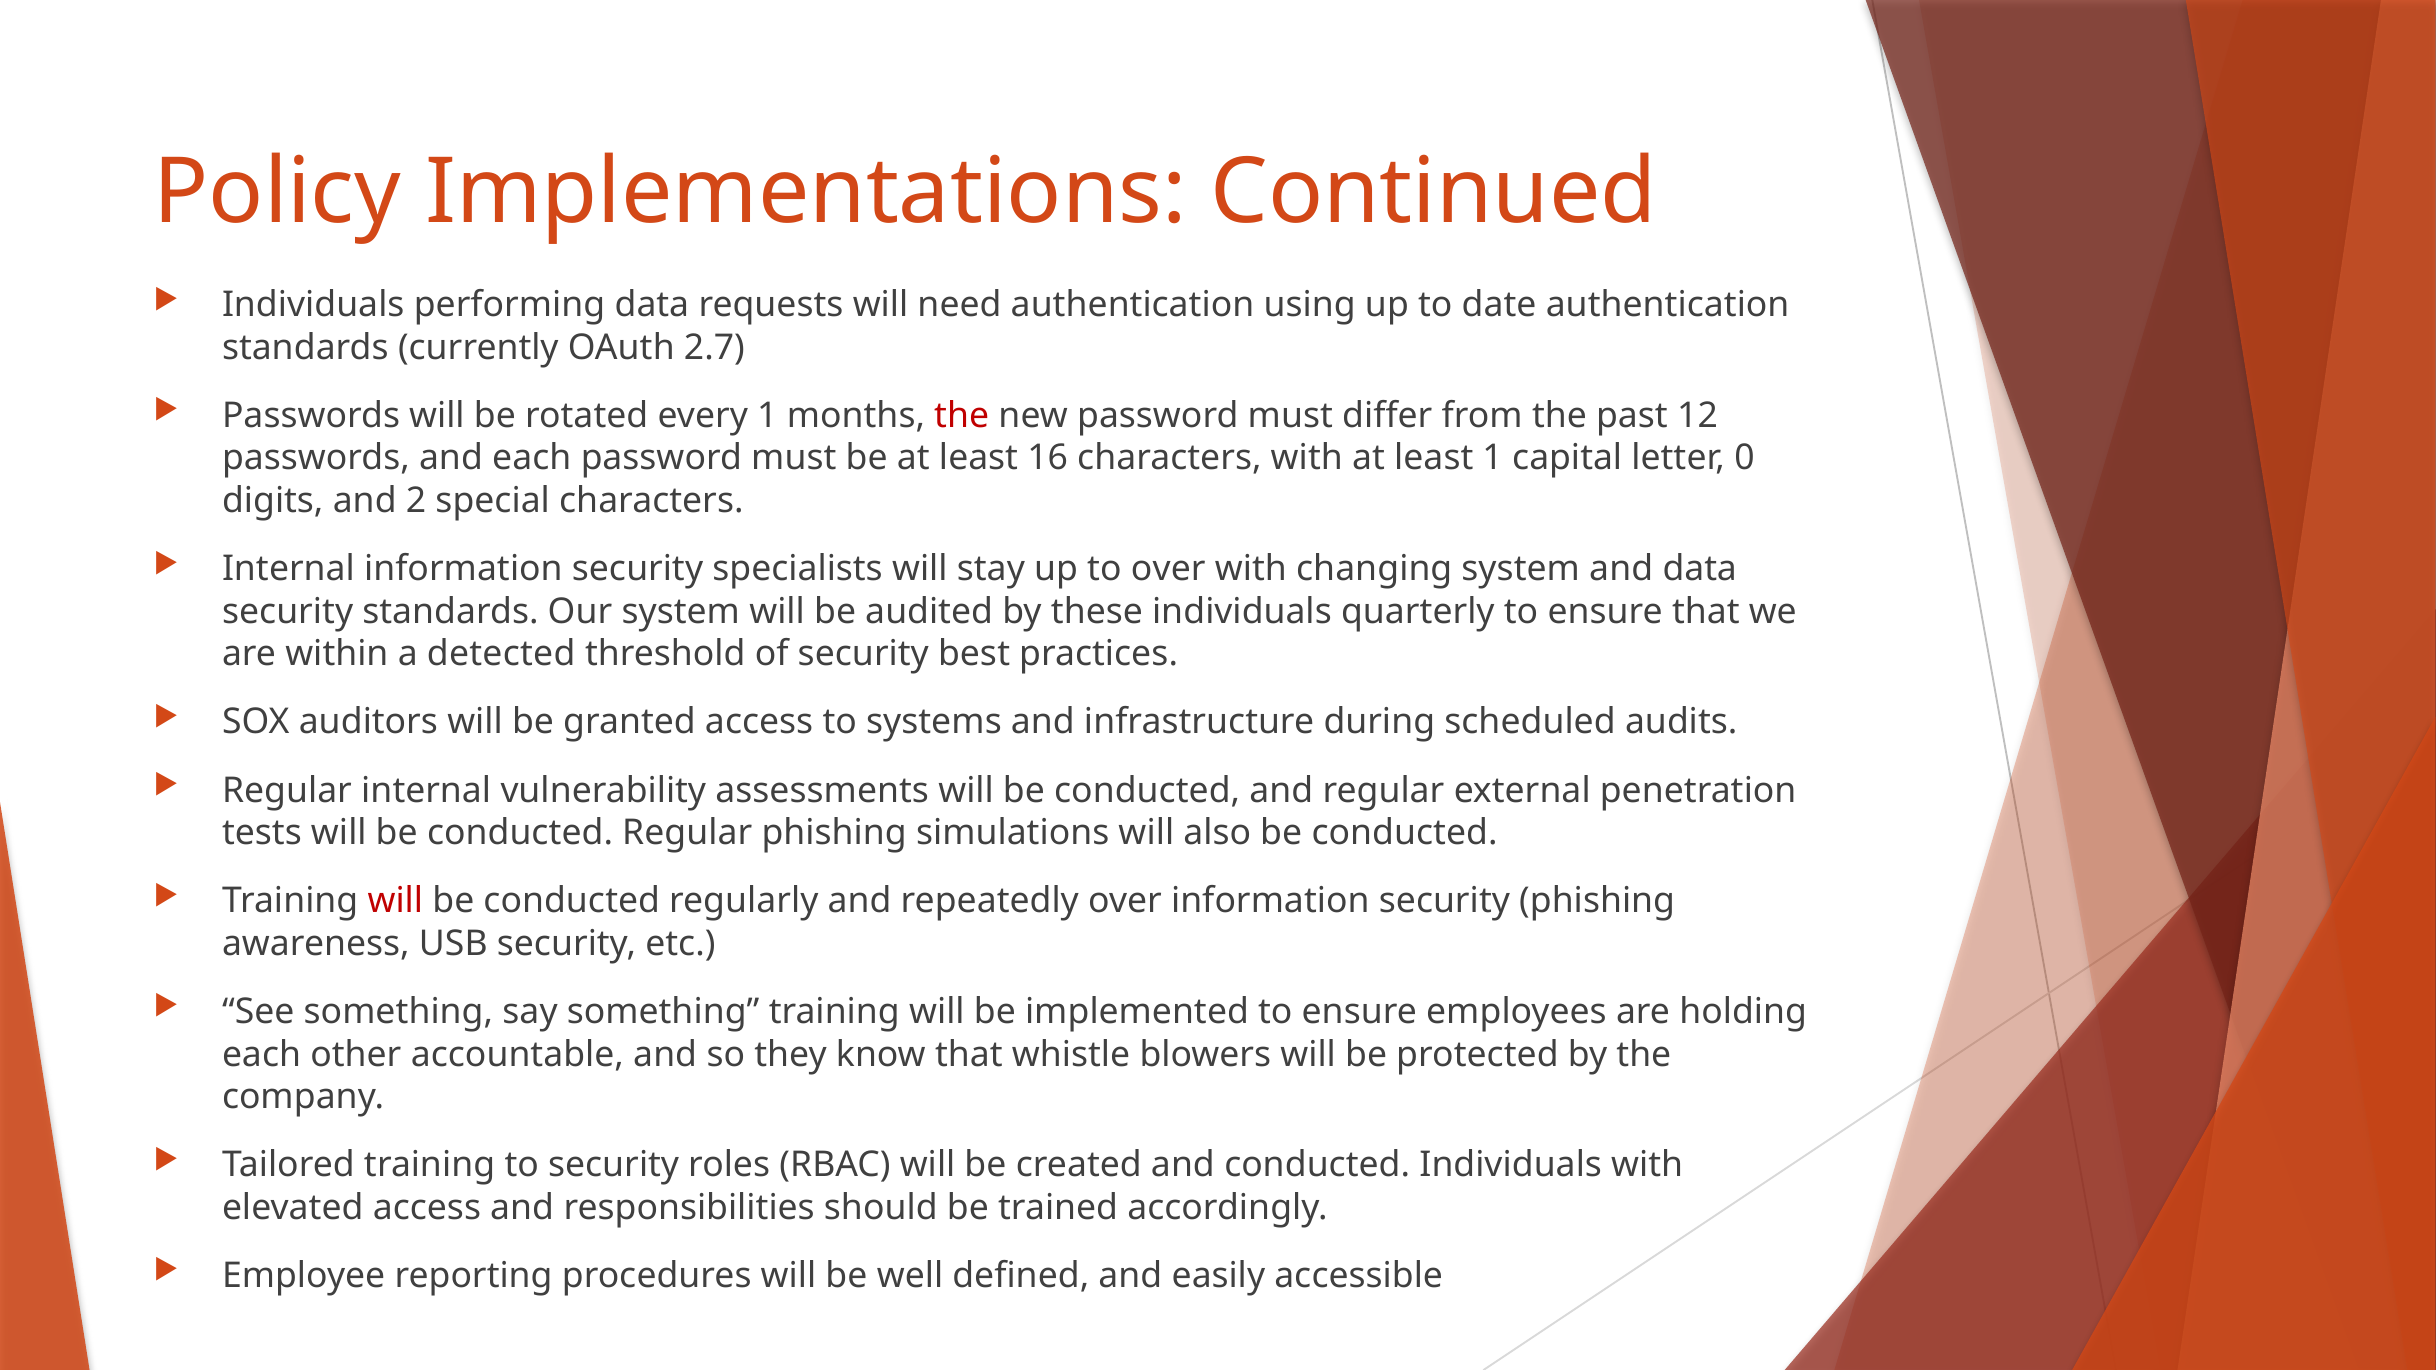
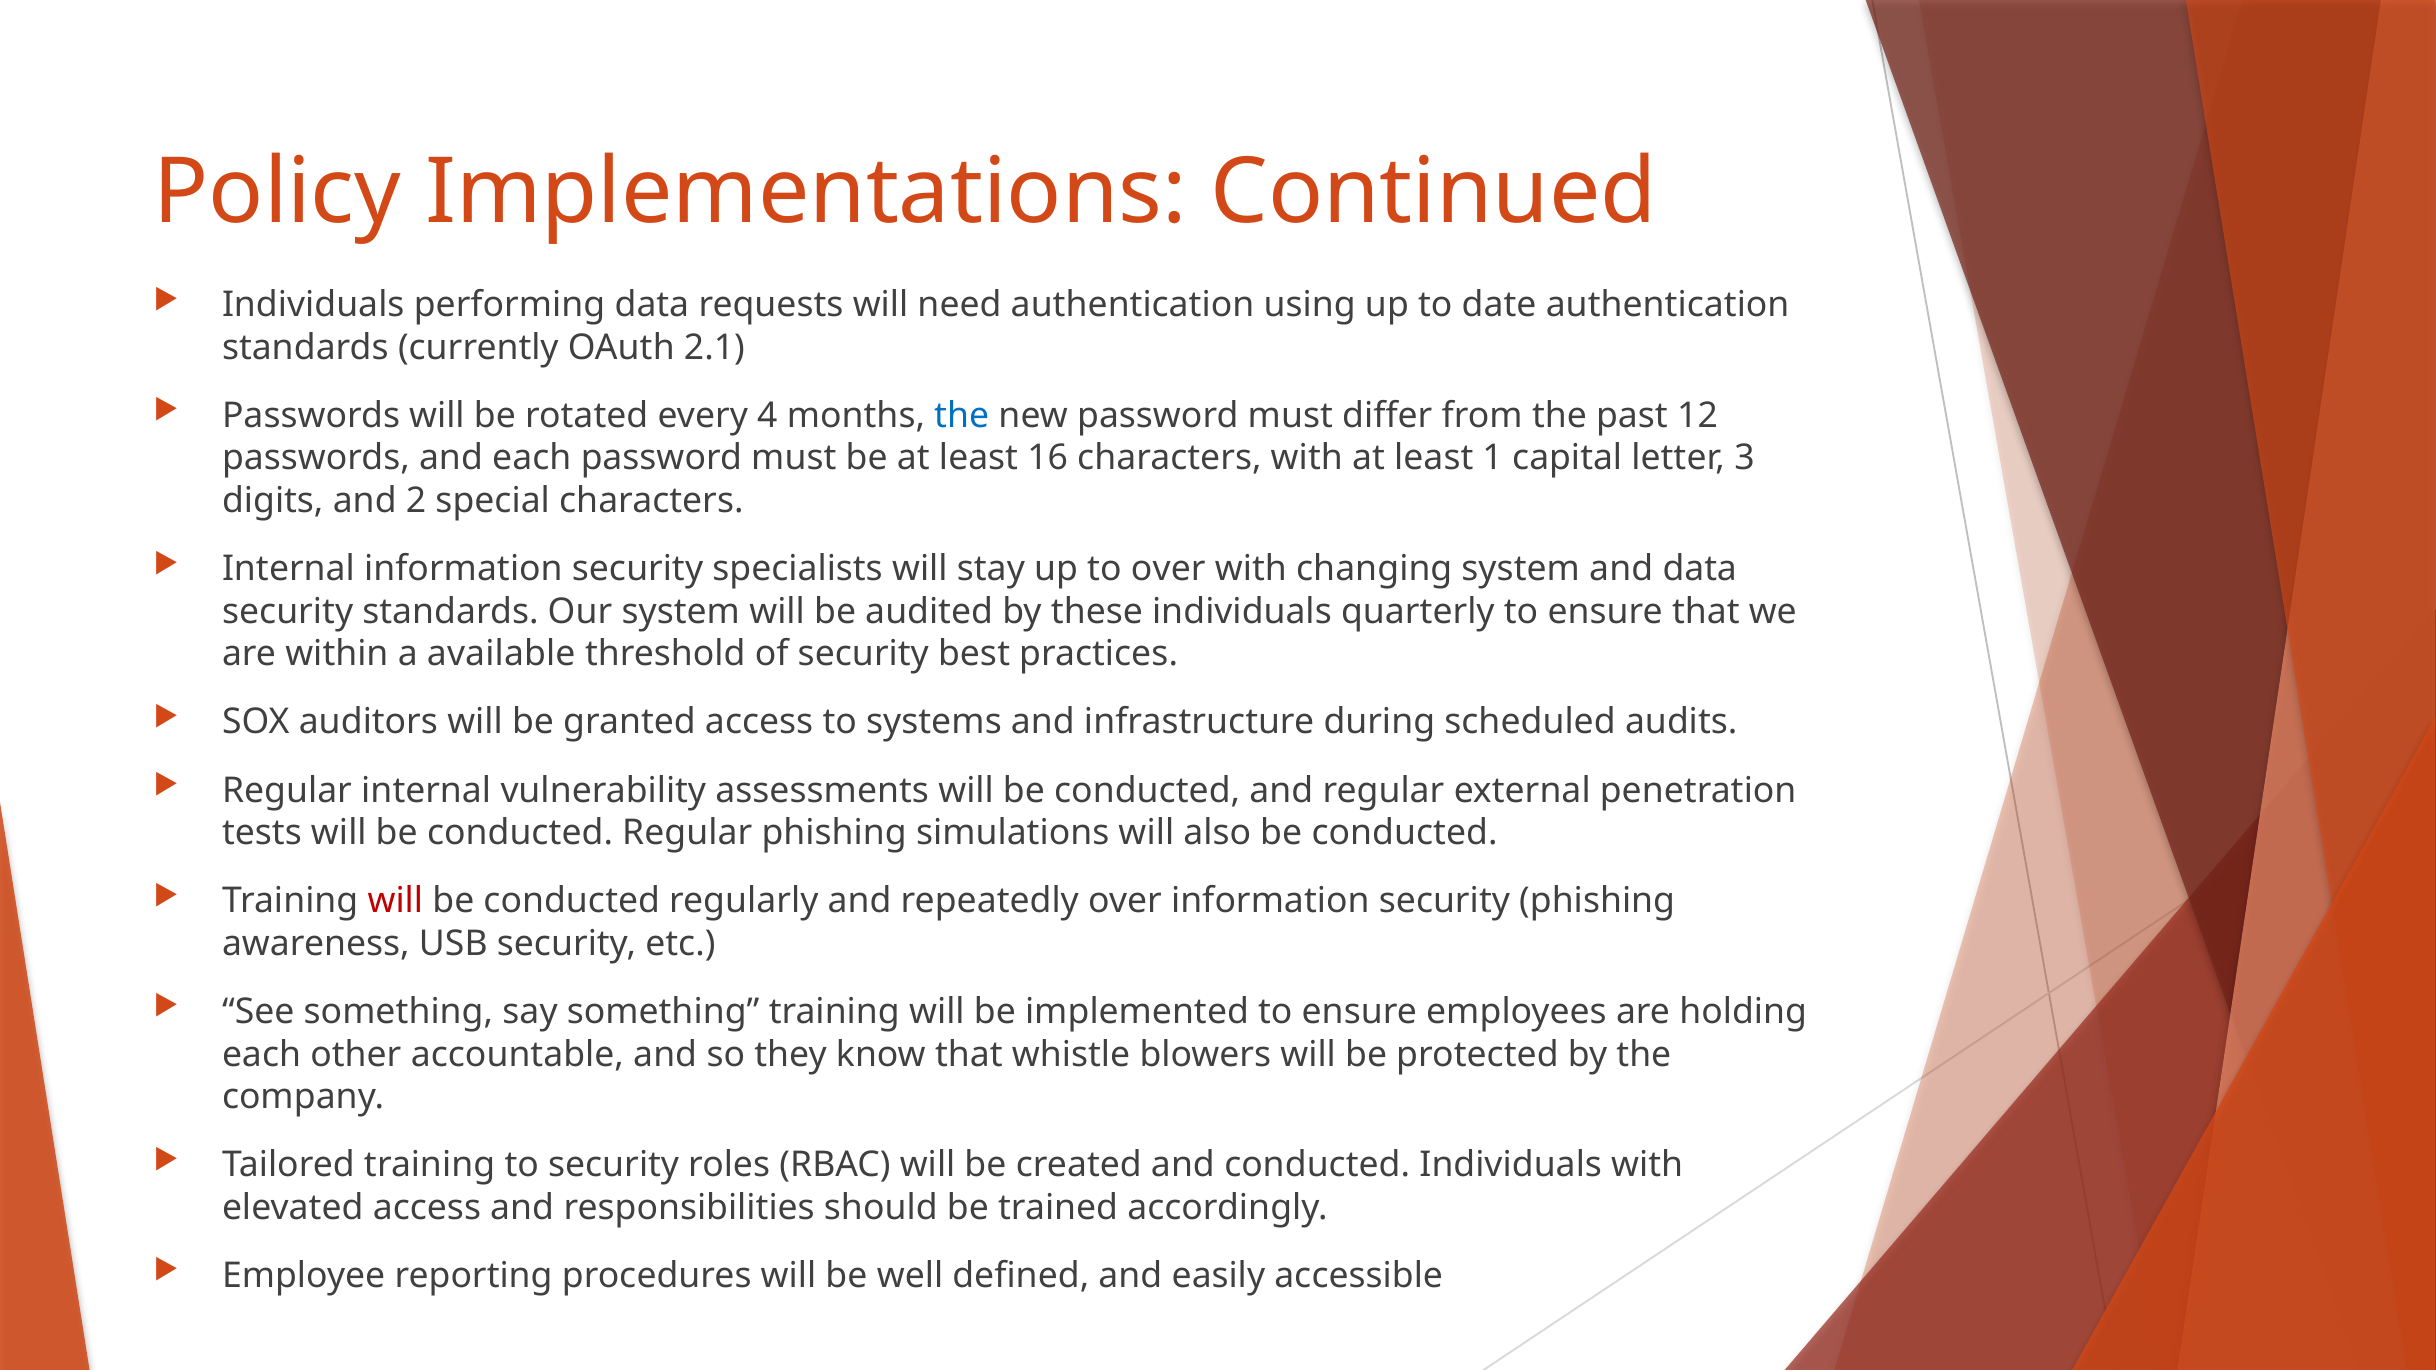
2.7: 2.7 -> 2.1
every 1: 1 -> 4
the at (962, 416) colour: red -> blue
0: 0 -> 3
detected: detected -> available
